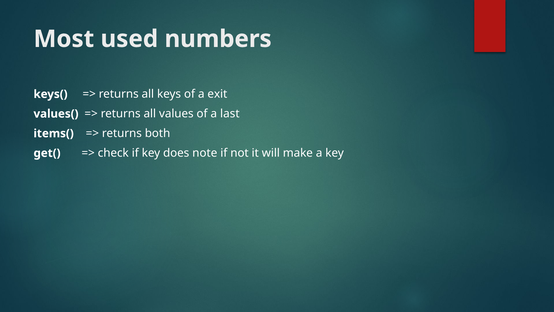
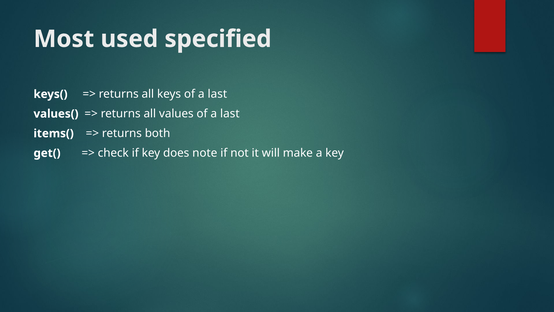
numbers: numbers -> specified
keys of a exit: exit -> last
